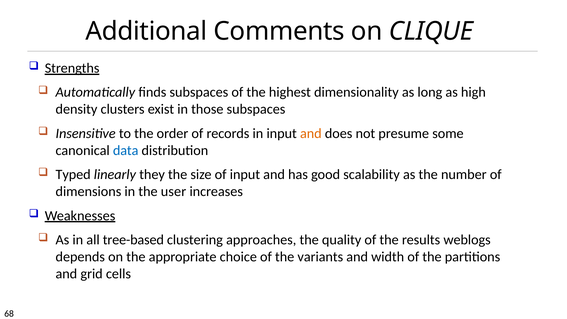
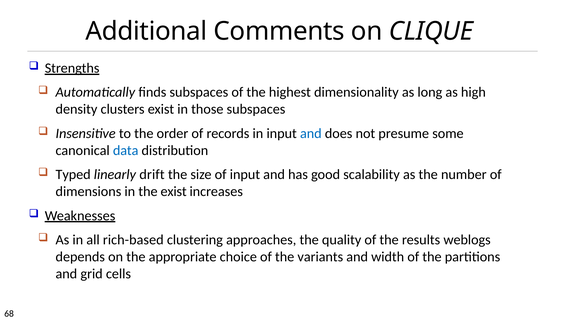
and at (311, 133) colour: orange -> blue
they: they -> drift
the user: user -> exist
tree-based: tree-based -> rich-based
